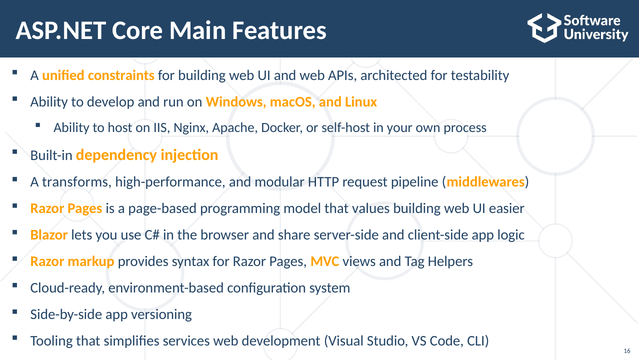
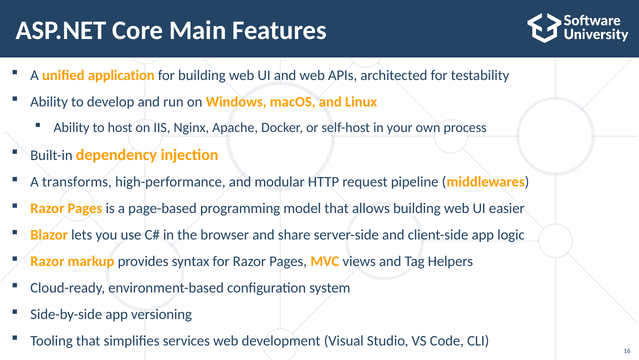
constraints: constraints -> application
values: values -> allows
